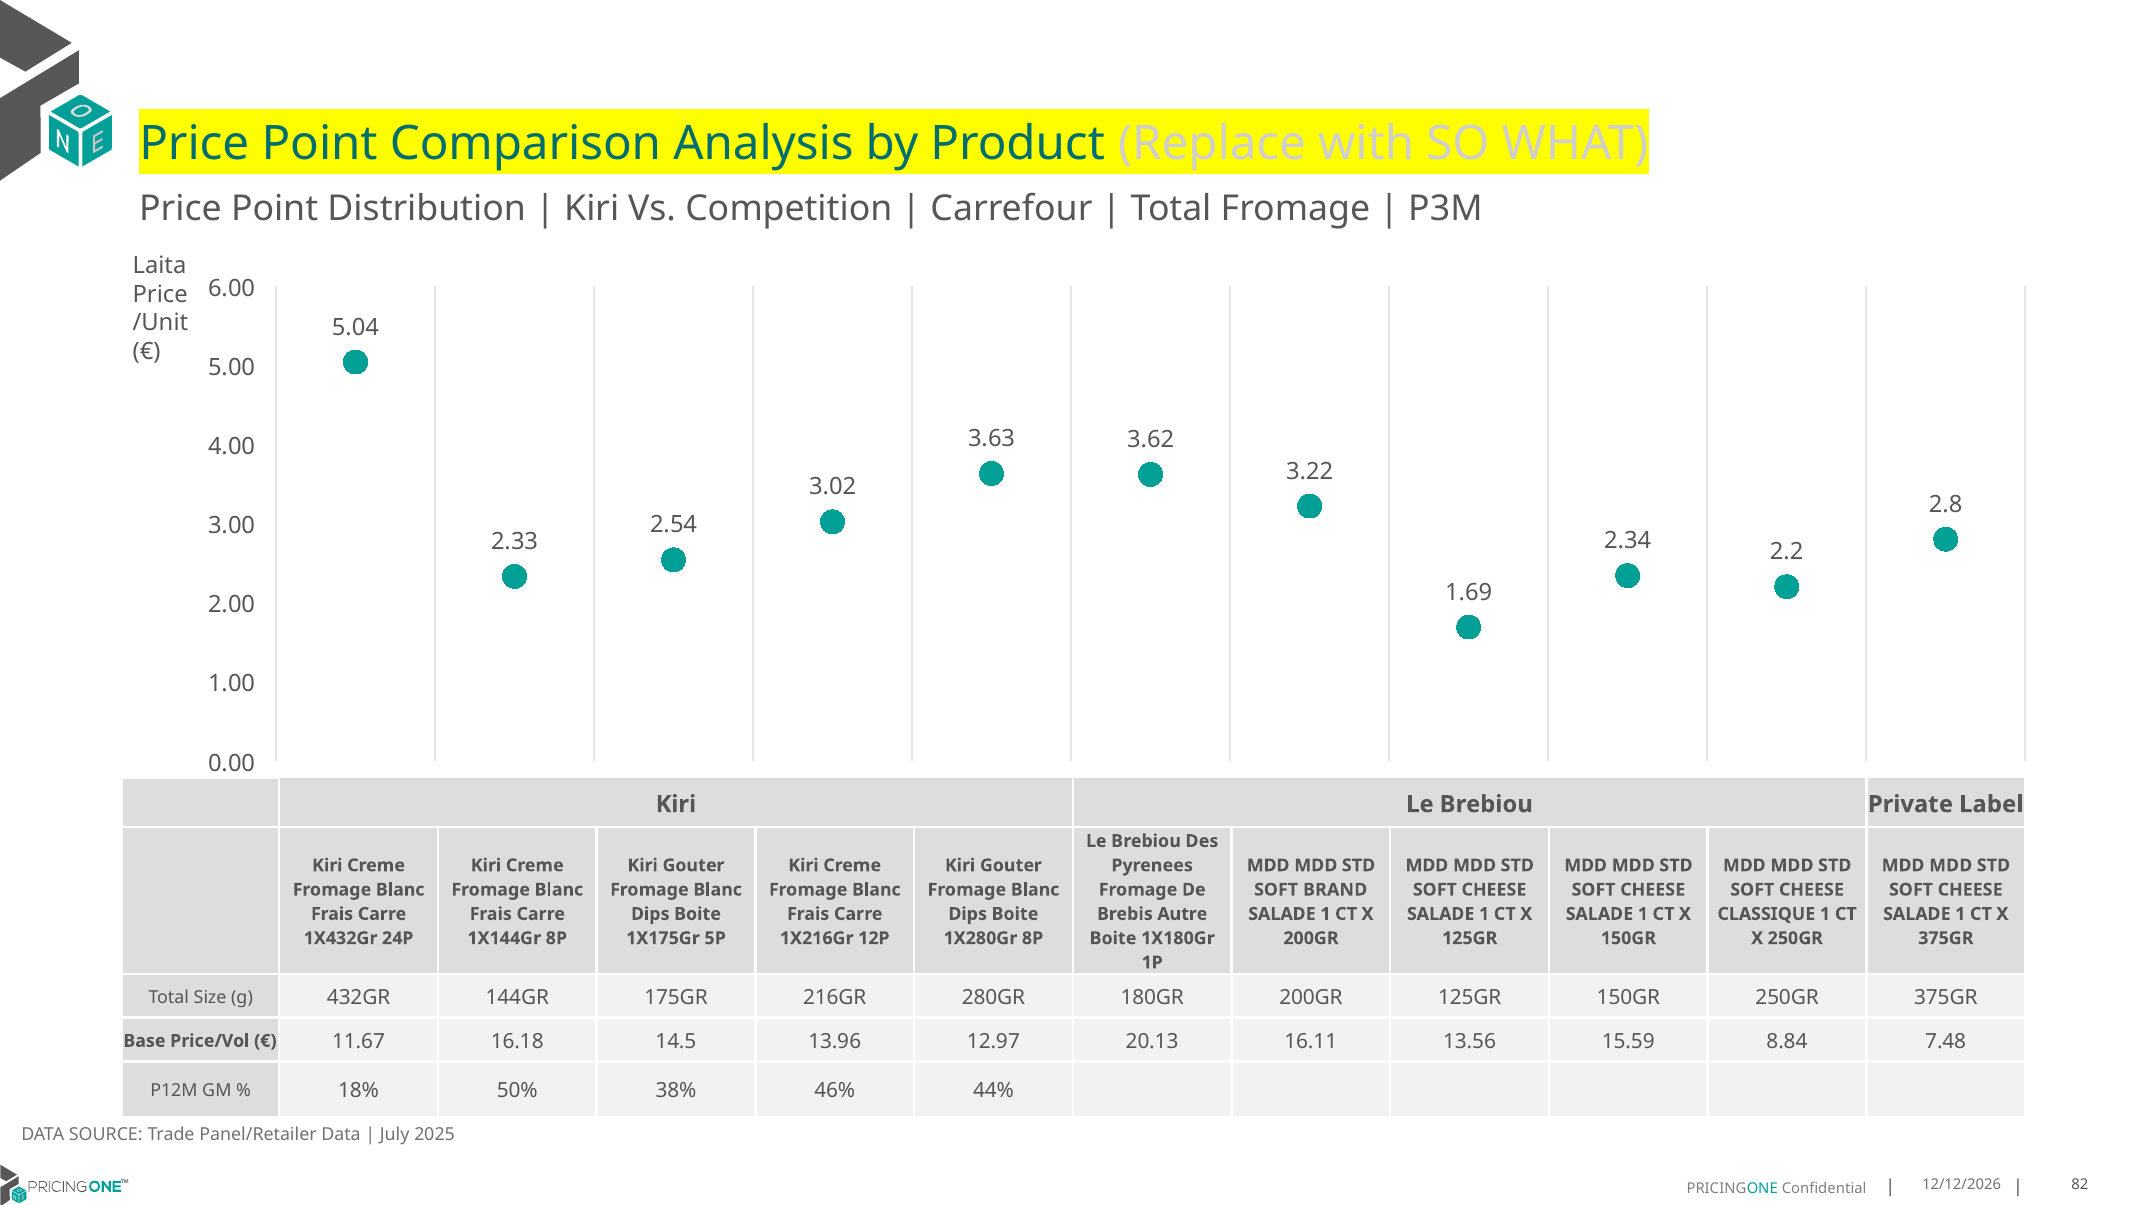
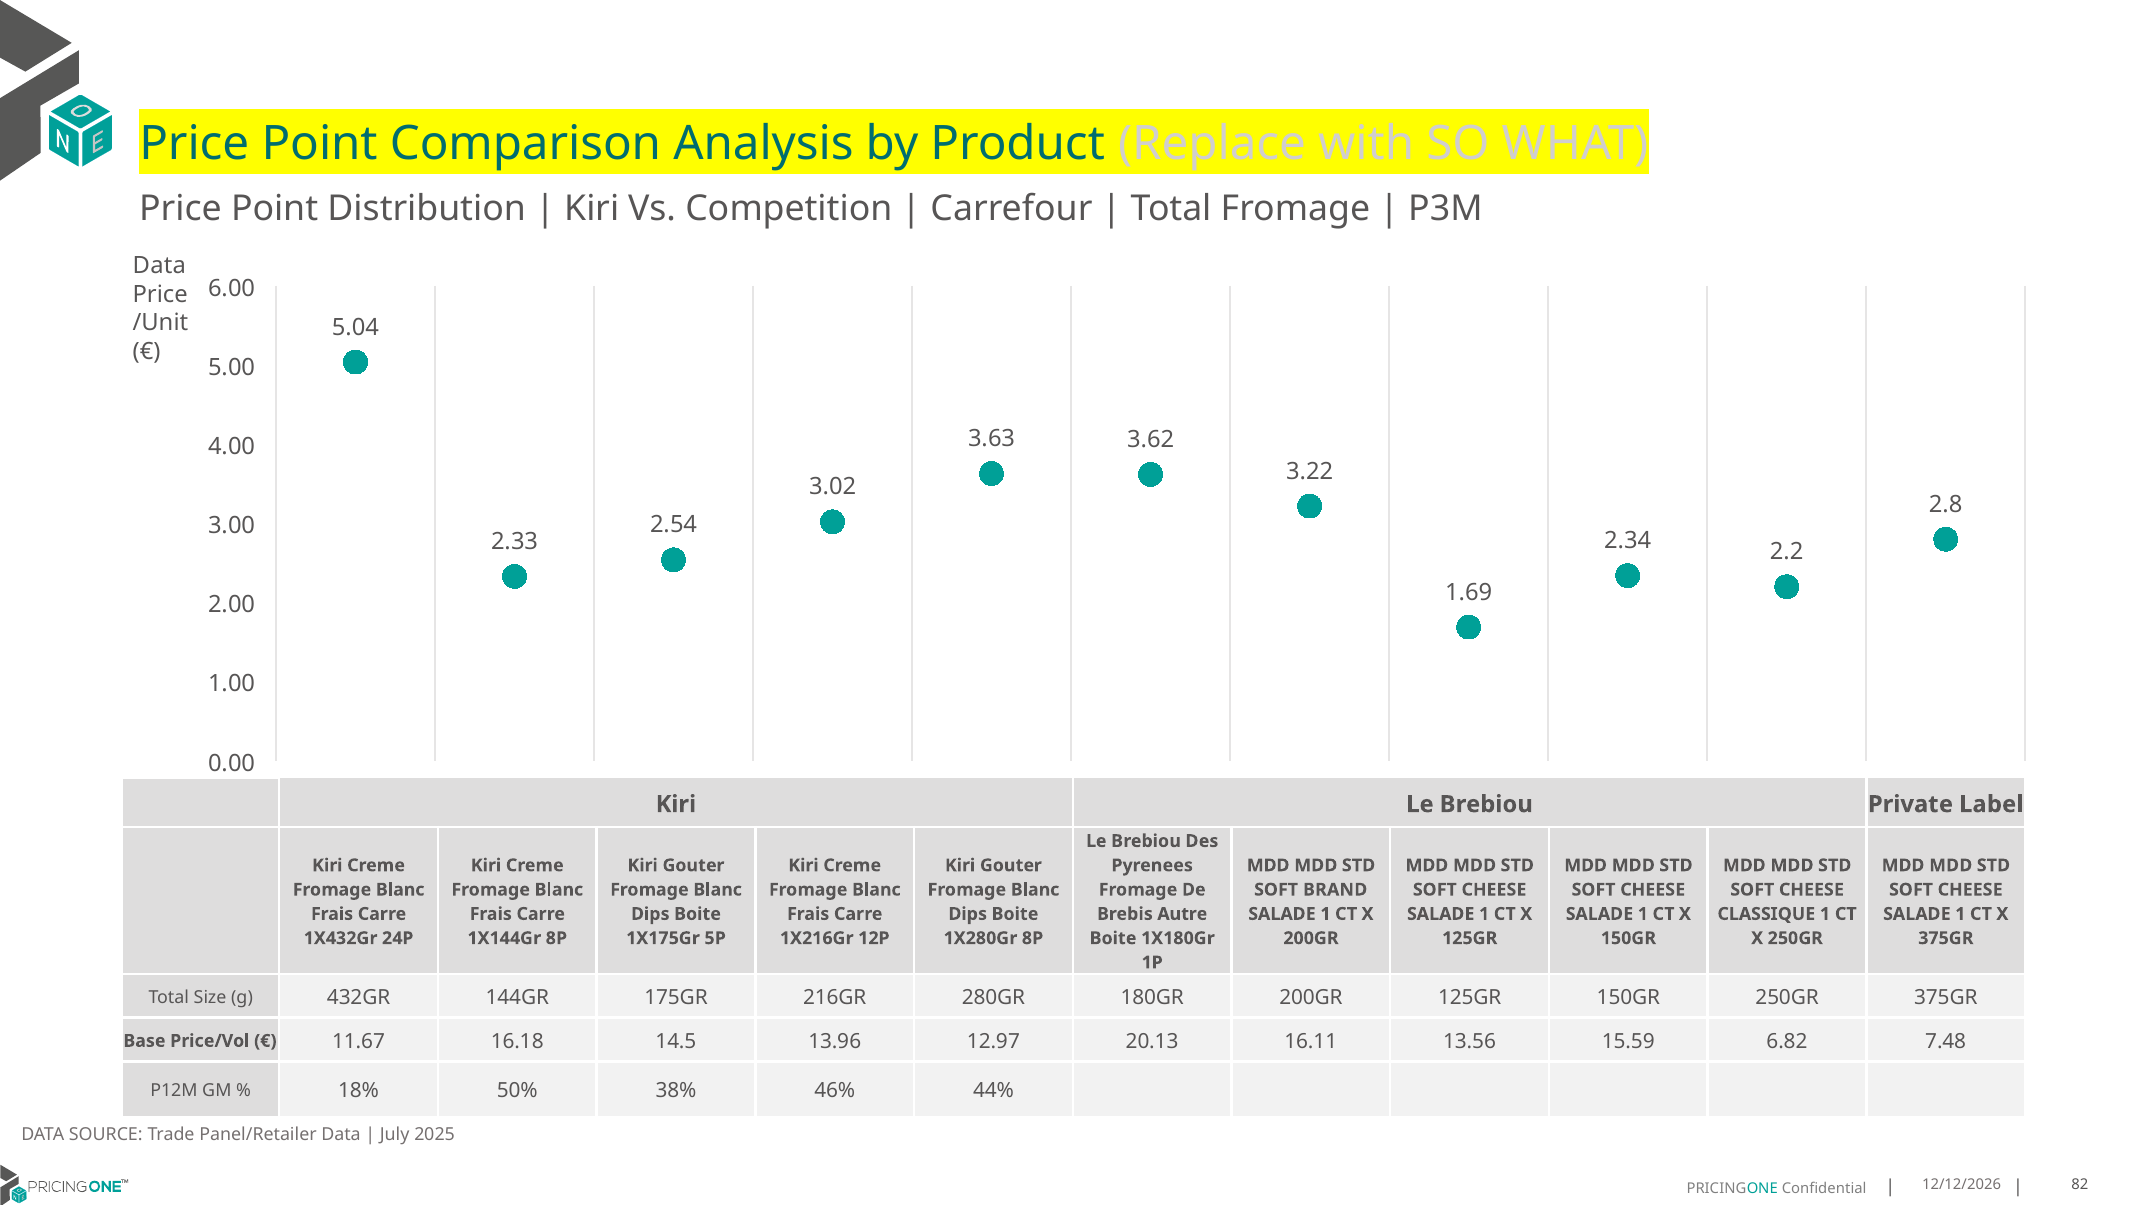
Laita at (160, 266): Laita -> Data
8.84: 8.84 -> 6.82
